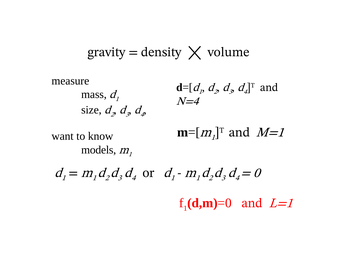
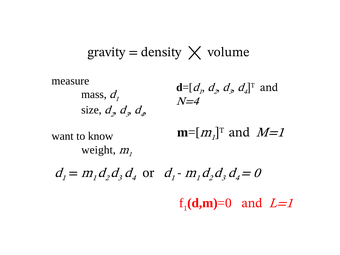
models: models -> weight
